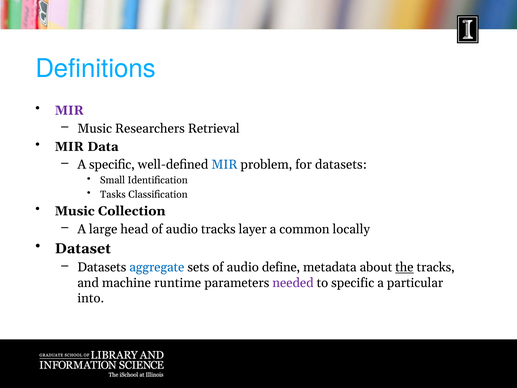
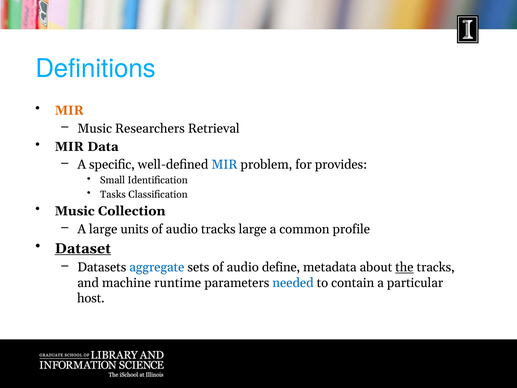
MIR at (69, 110) colour: purple -> orange
for datasets: datasets -> provides
head: head -> units
tracks layer: layer -> large
locally: locally -> profile
Dataset underline: none -> present
needed colour: purple -> blue
to specific: specific -> contain
into: into -> host
